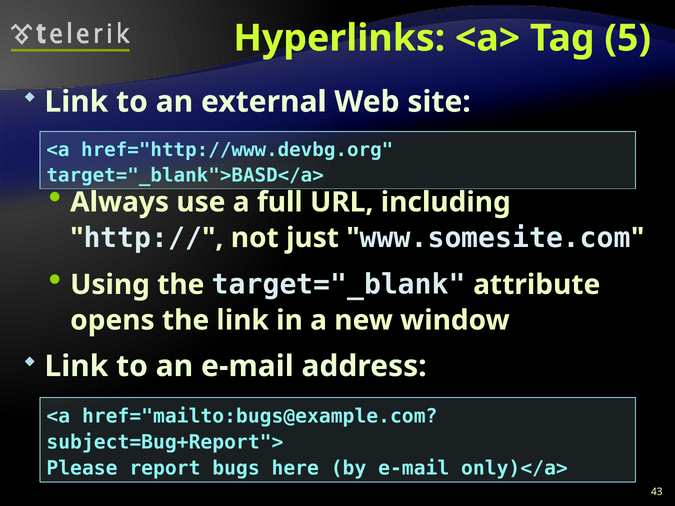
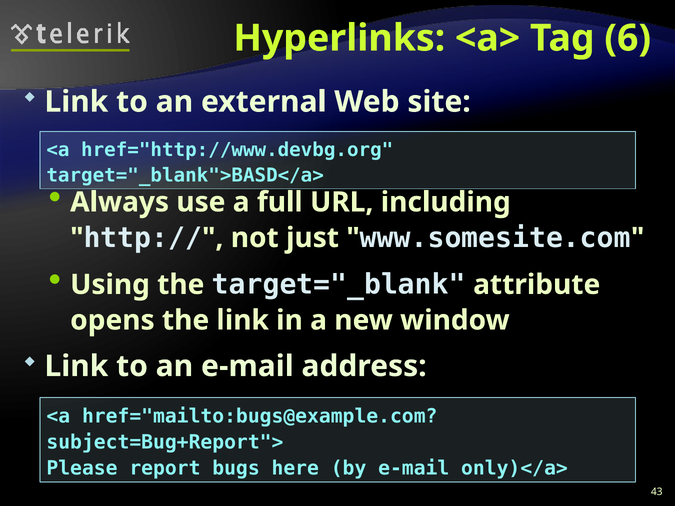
5: 5 -> 6
